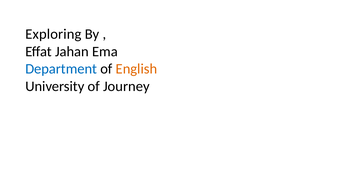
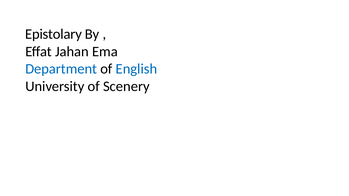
Exploring: Exploring -> Epistolary
English colour: orange -> blue
Journey: Journey -> Scenery
